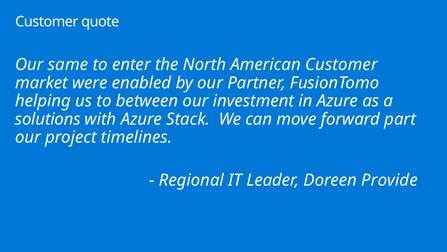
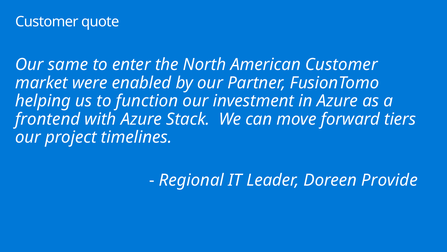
between: between -> function
solutions: solutions -> frontend
part: part -> tiers
